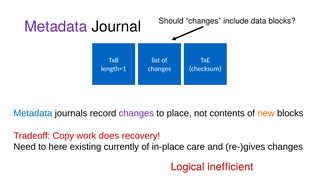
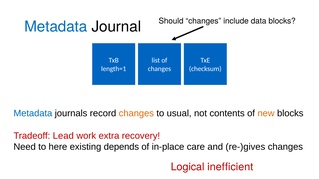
Metadata at (56, 27) colour: purple -> blue
changes at (136, 114) colour: purple -> orange
place: place -> usual
Copy: Copy -> Lead
does: does -> extra
currently: currently -> depends
